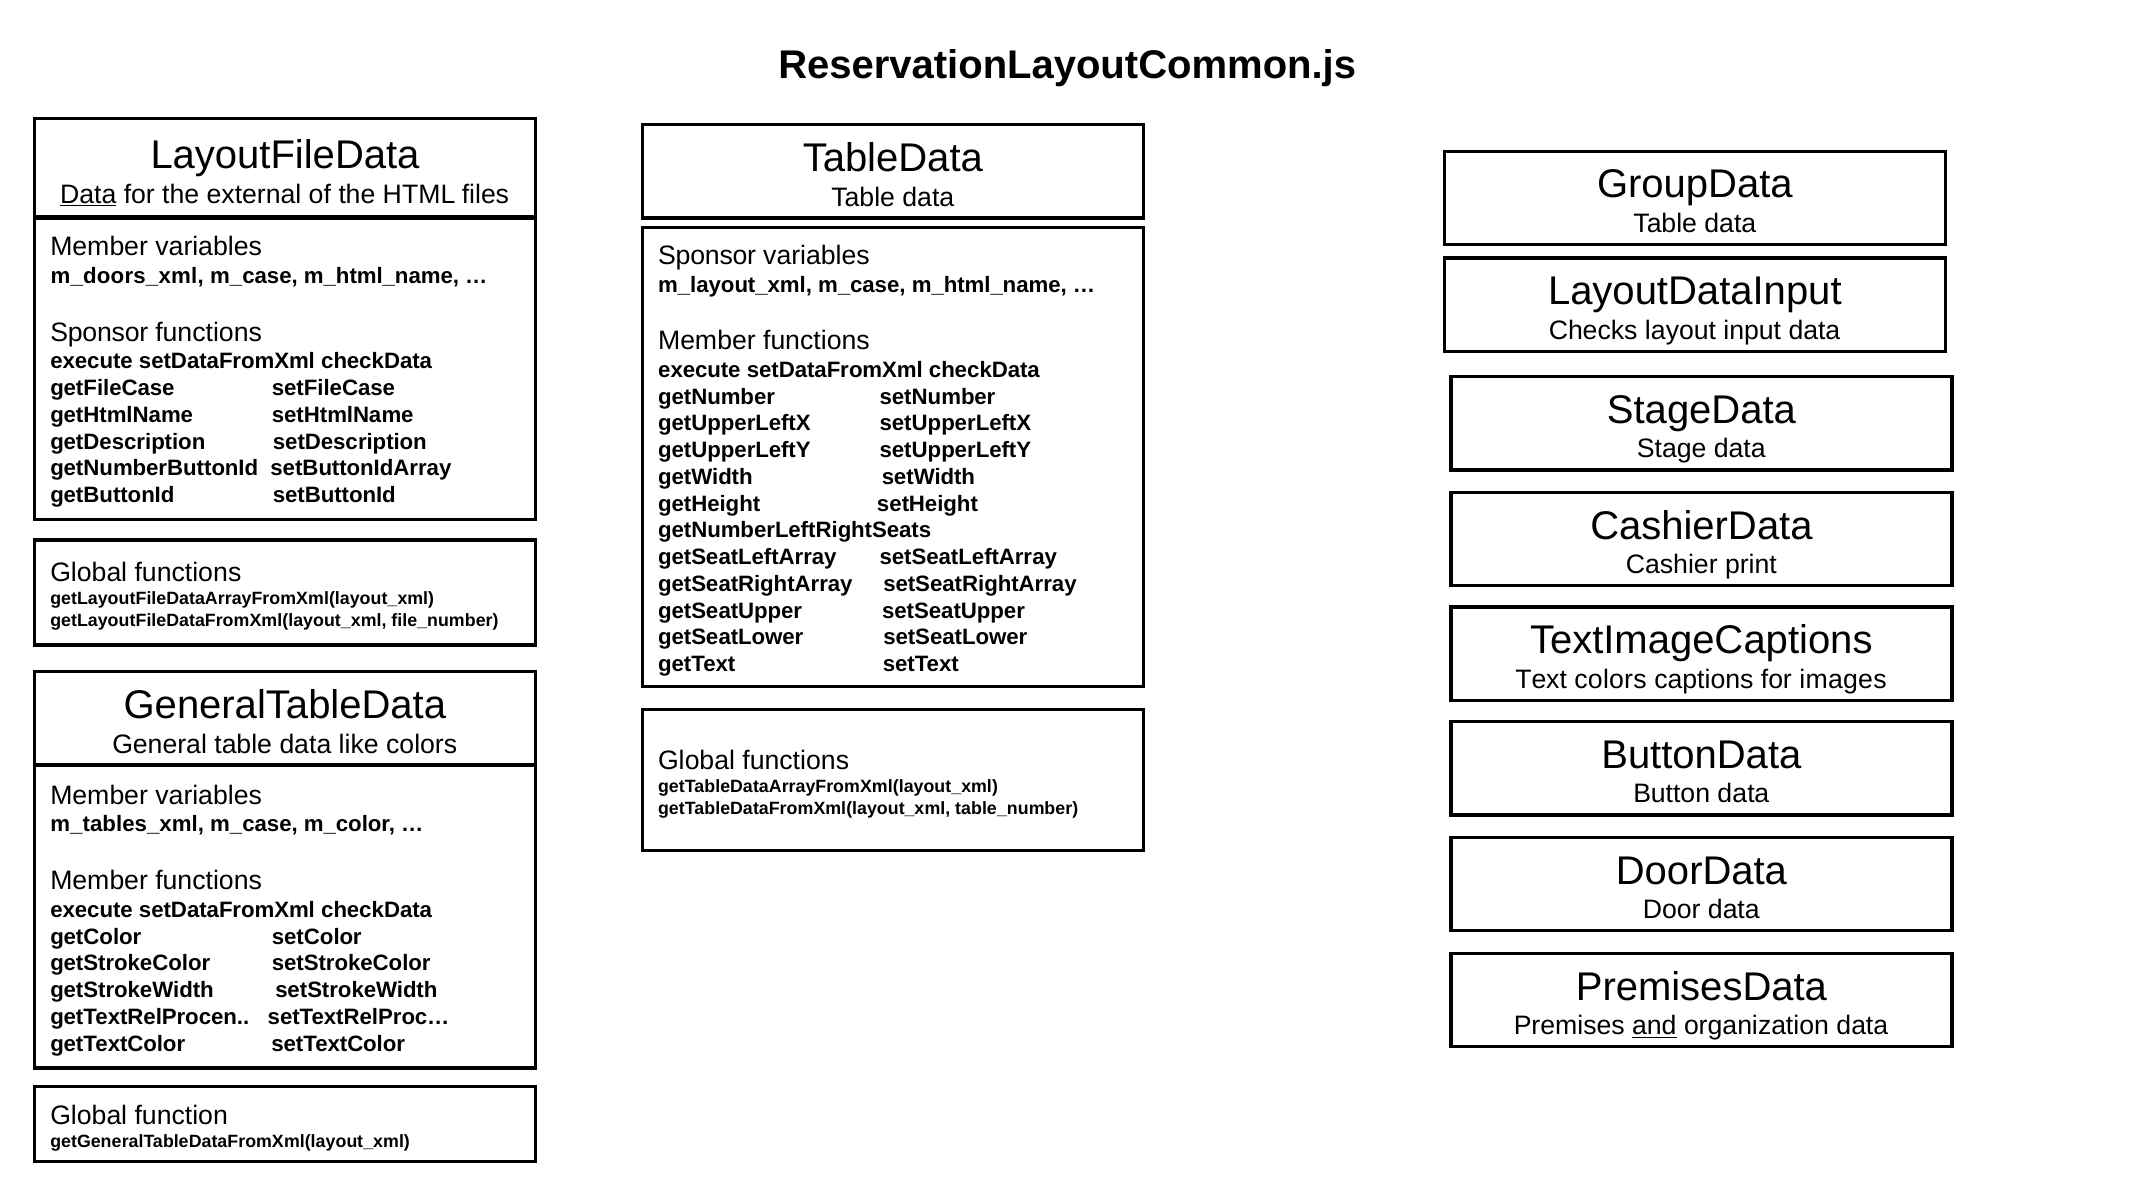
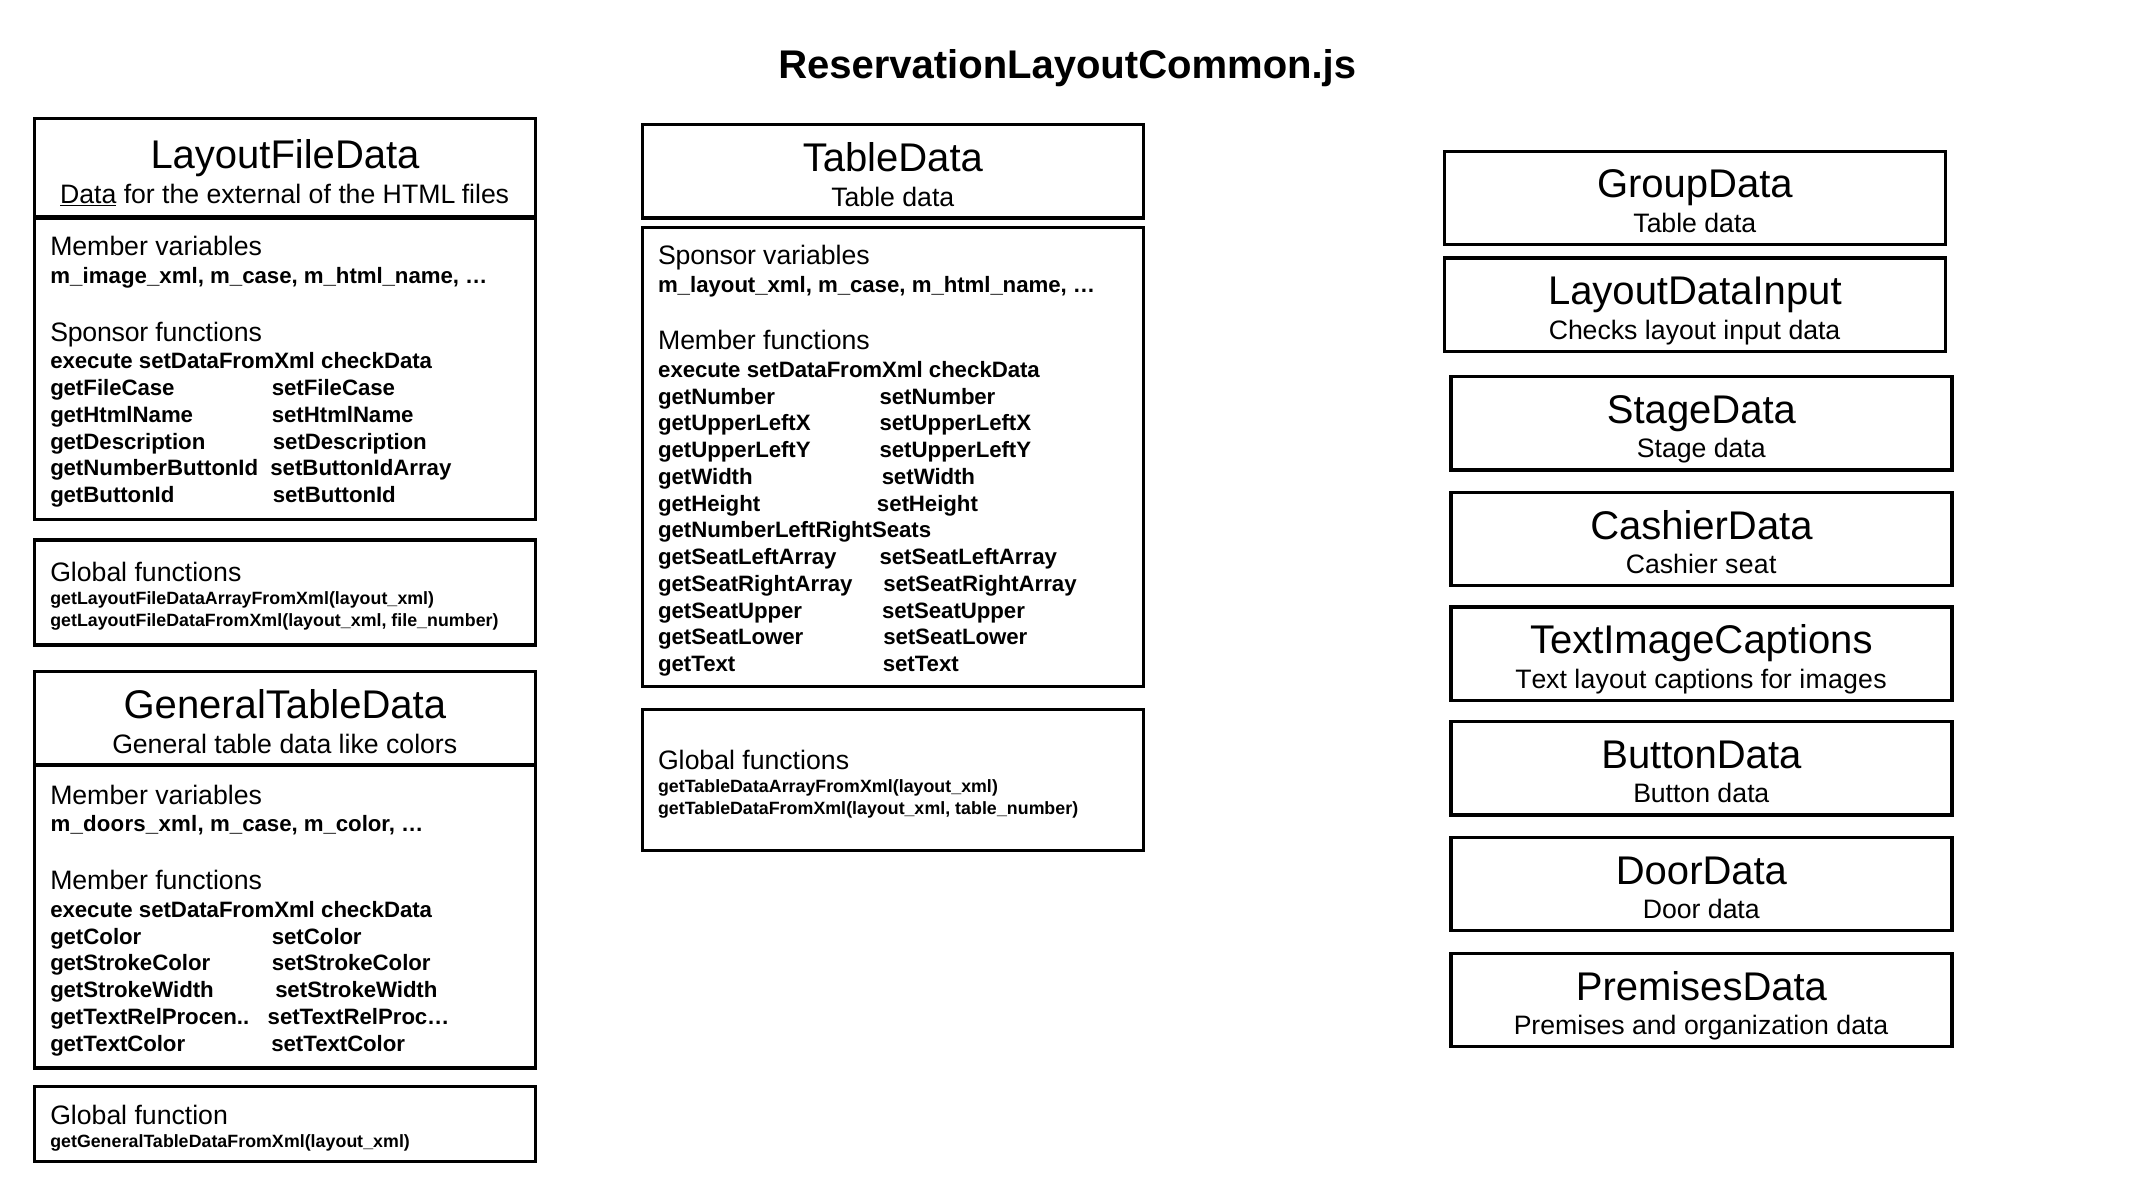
m_doors_xml: m_doors_xml -> m_image_xml
print: print -> seat
Text colors: colors -> layout
m_tables_xml: m_tables_xml -> m_doors_xml
and underline: present -> none
